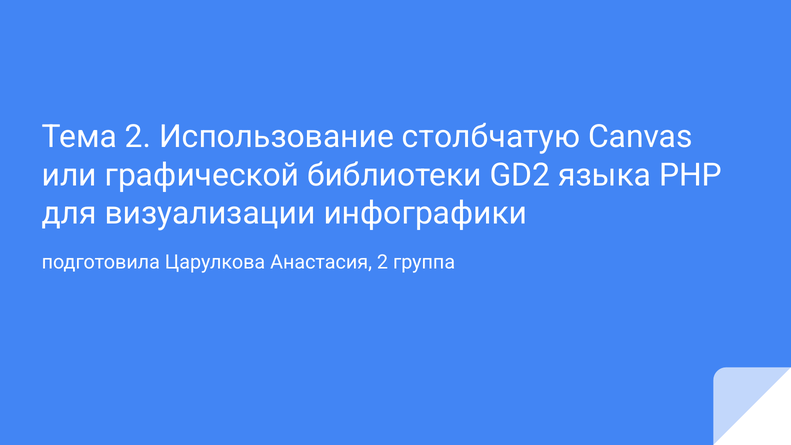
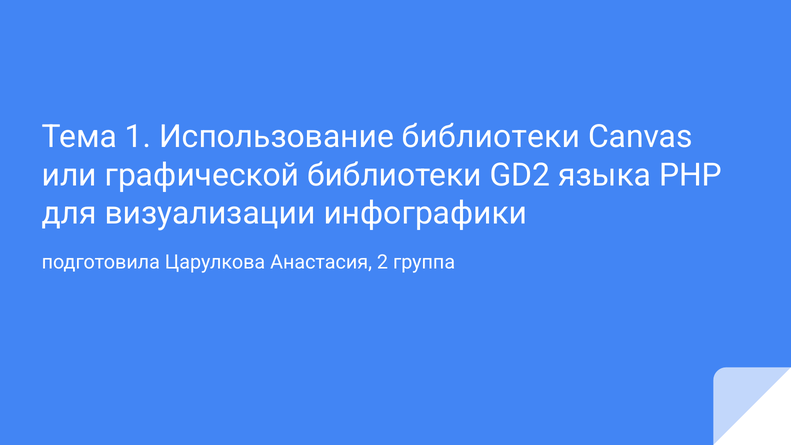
Тема 2: 2 -> 1
Использование столбчатую: столбчатую -> библиотеки
